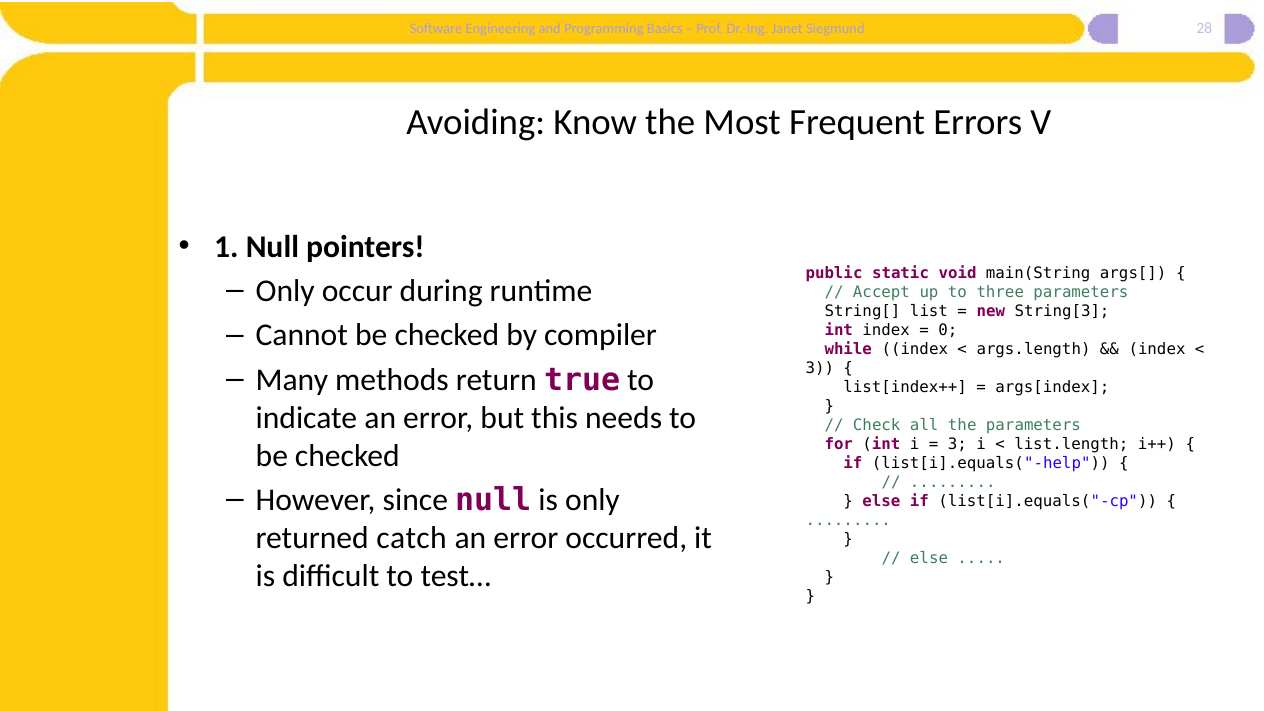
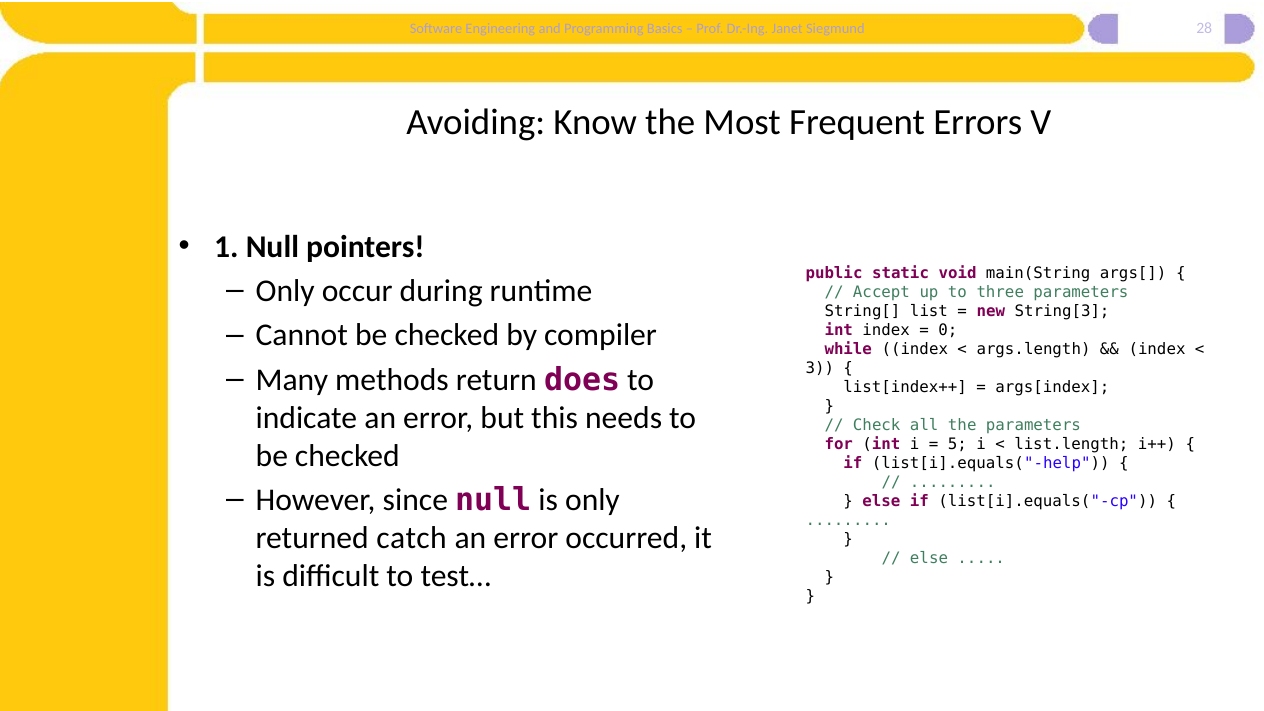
true: true -> does
3 at (957, 444): 3 -> 5
